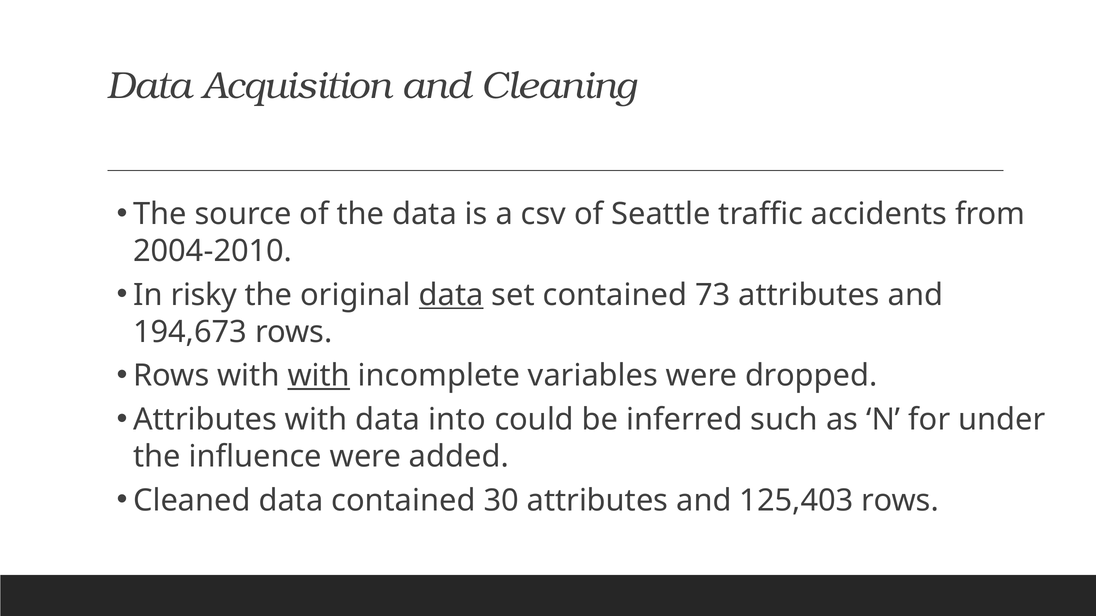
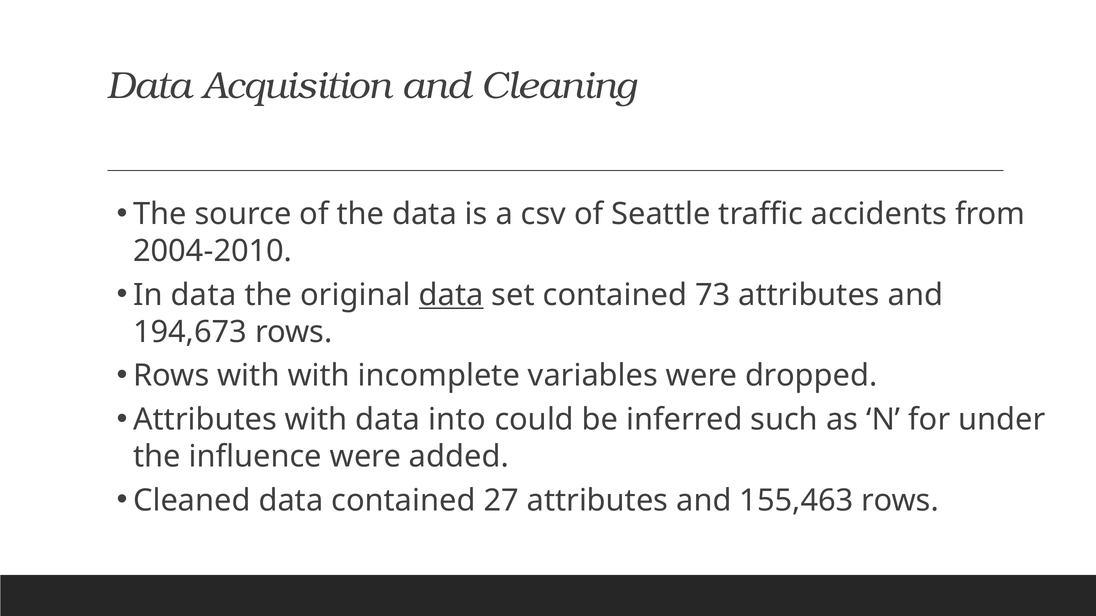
In risky: risky -> data
with at (319, 376) underline: present -> none
30: 30 -> 27
125,403: 125,403 -> 155,463
